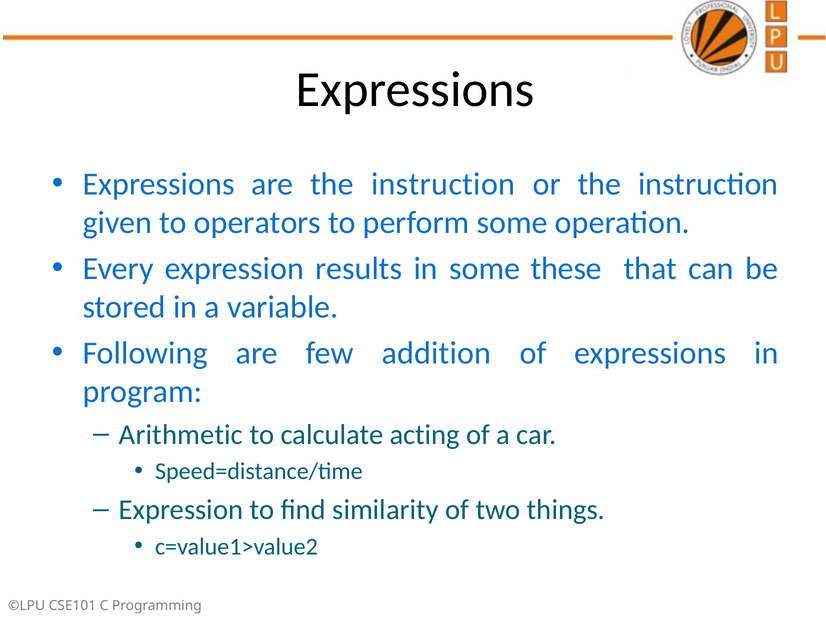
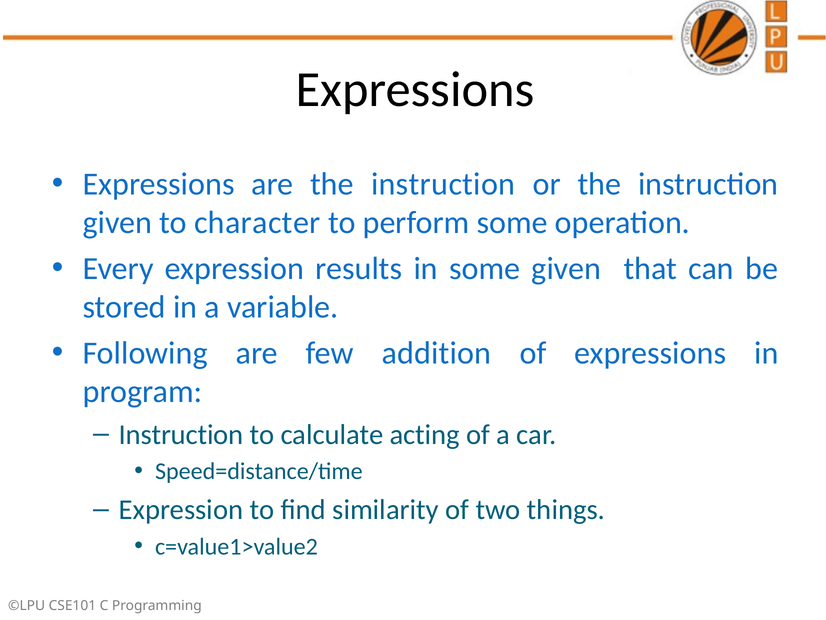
operators: operators -> character
some these: these -> given
Arithmetic at (181, 434): Arithmetic -> Instruction
